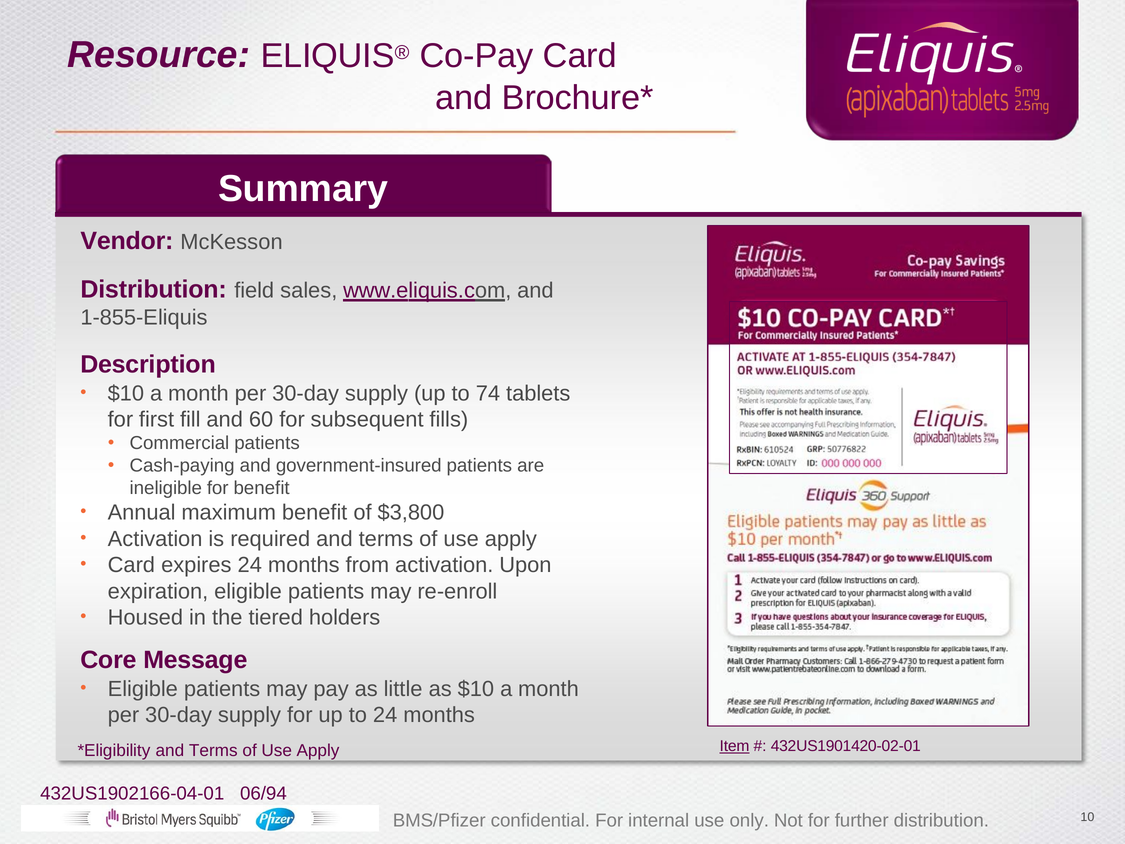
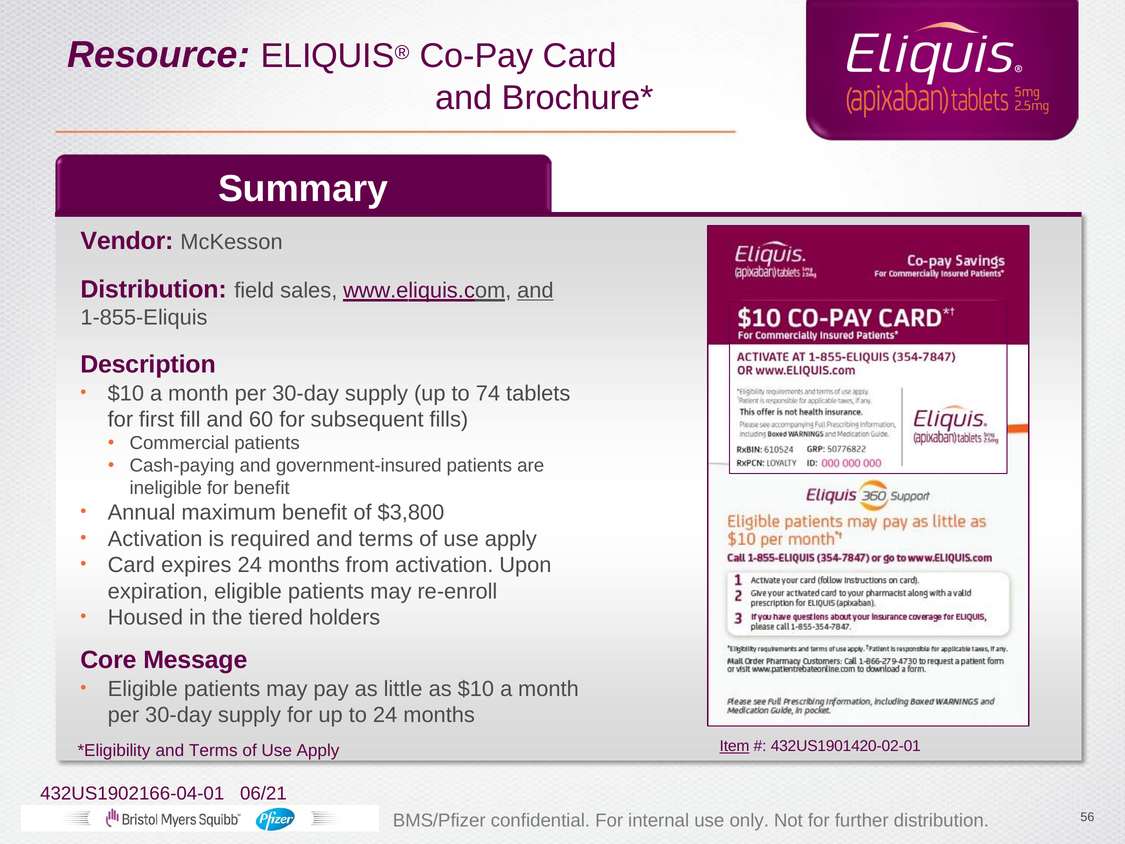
and at (535, 291) underline: none -> present
06/94: 06/94 -> 06/21
10: 10 -> 56
